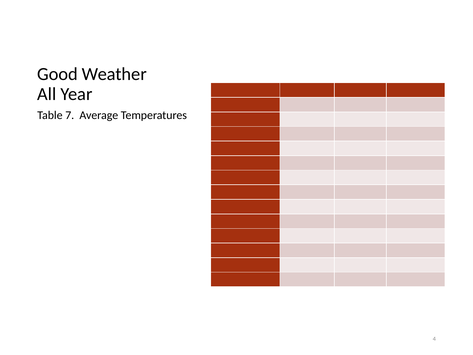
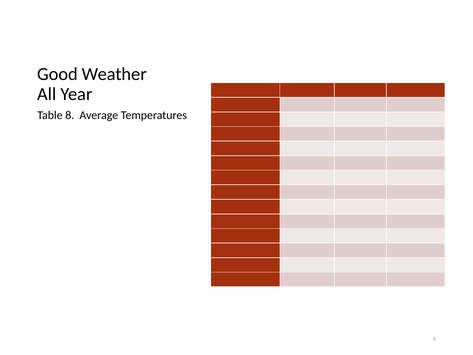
7: 7 -> 8
